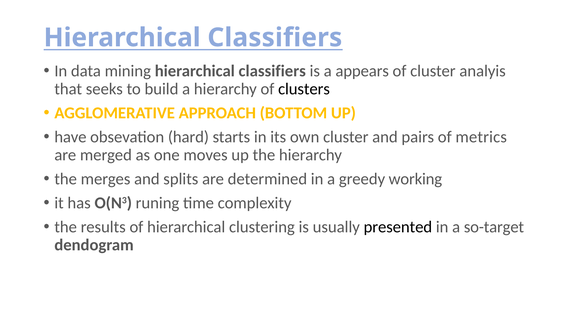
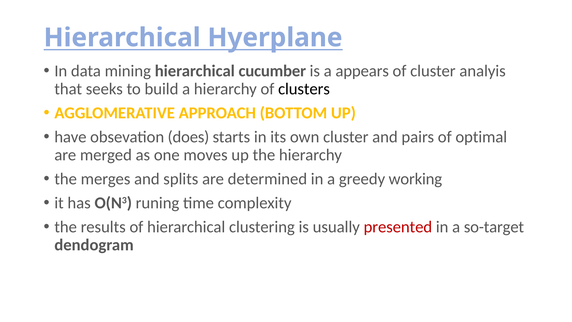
Classifiers at (275, 38): Classifiers -> Hyerplane
mining hierarchical classifiers: classifiers -> cucumber
hard: hard -> does
metrics: metrics -> optimal
presented colour: black -> red
